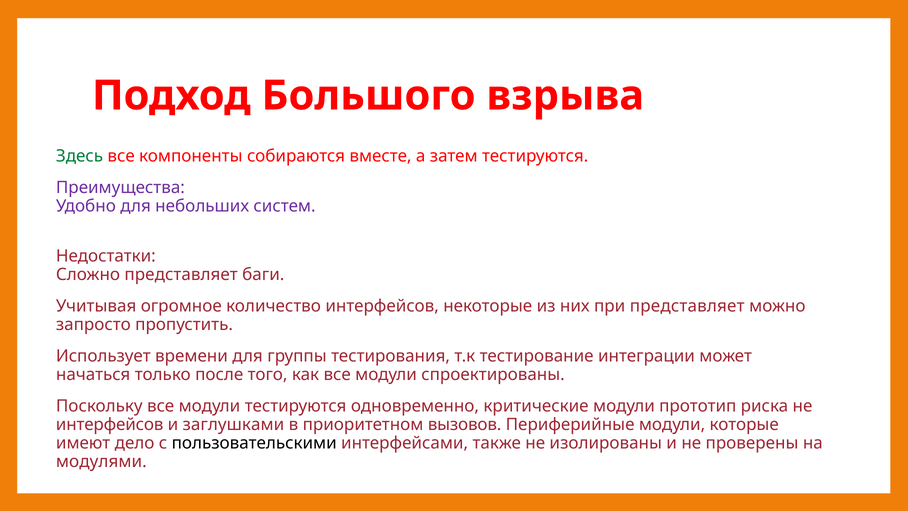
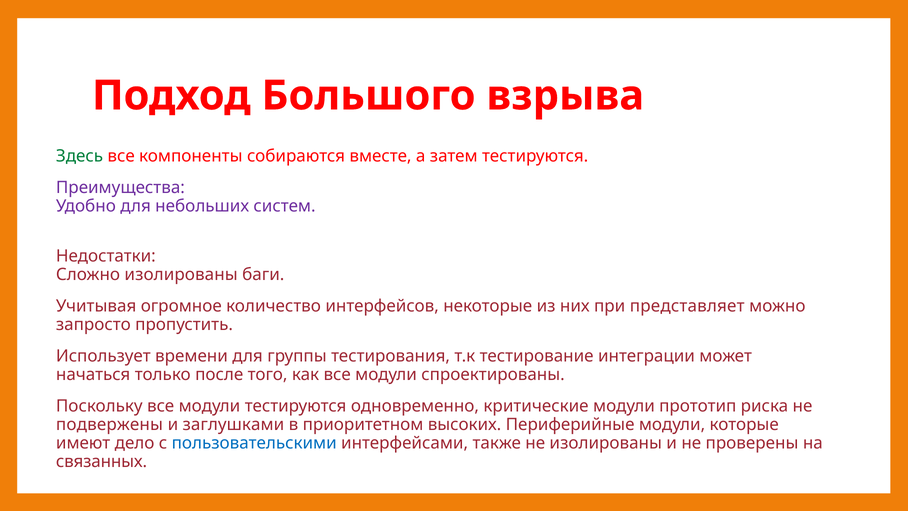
Сложно представляет: представляет -> изолированы
интерфейсов at (110, 424): интерфейсов -> подвержены
вызовов: вызовов -> высоких
пользовательскими colour: black -> blue
модулями: модулями -> связанных
